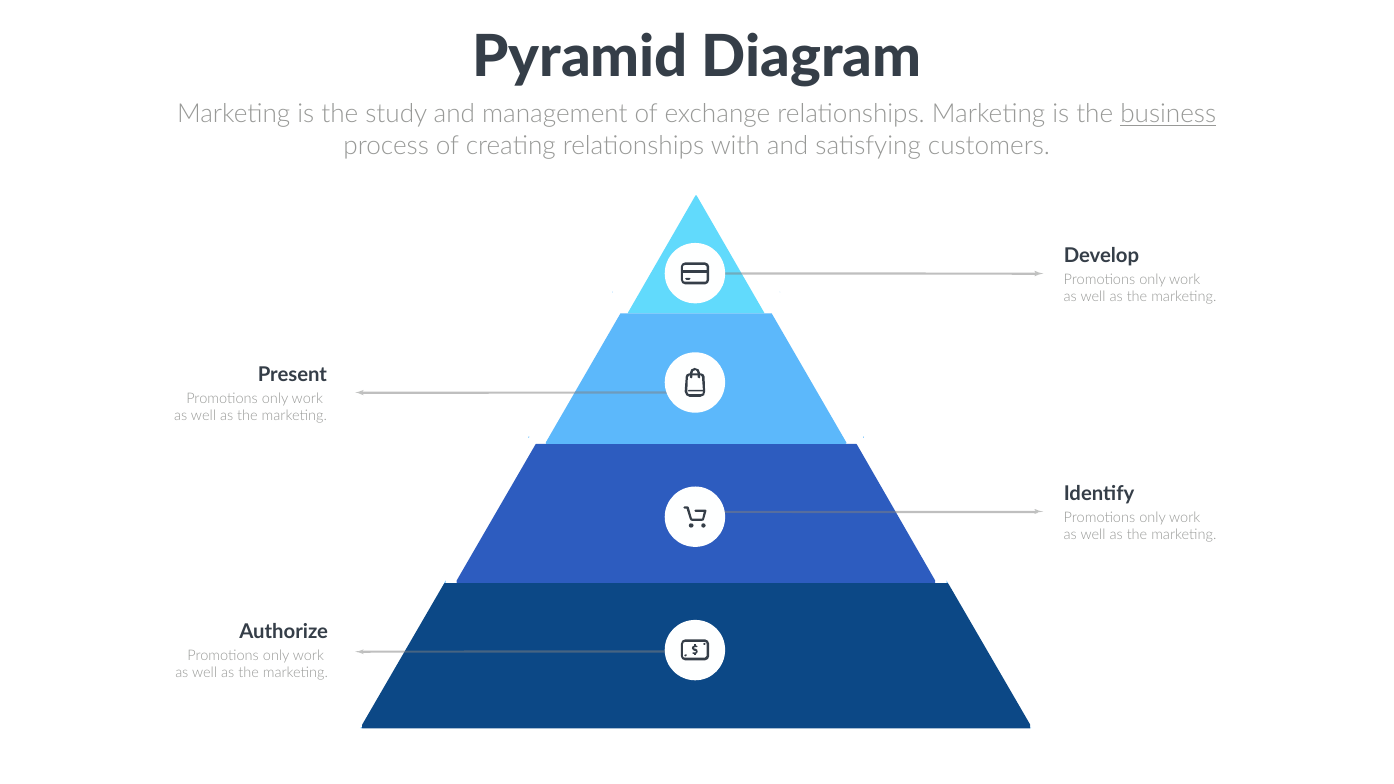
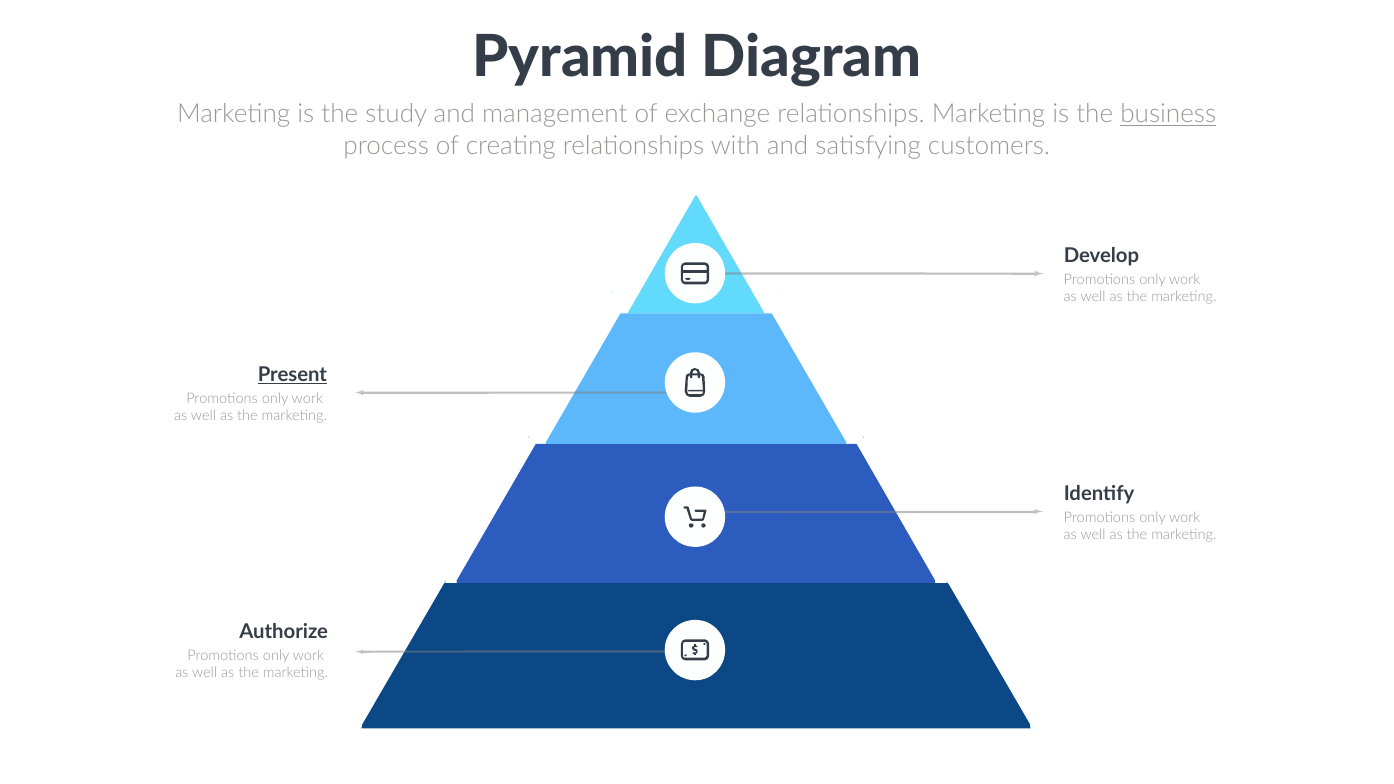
Present underline: none -> present
